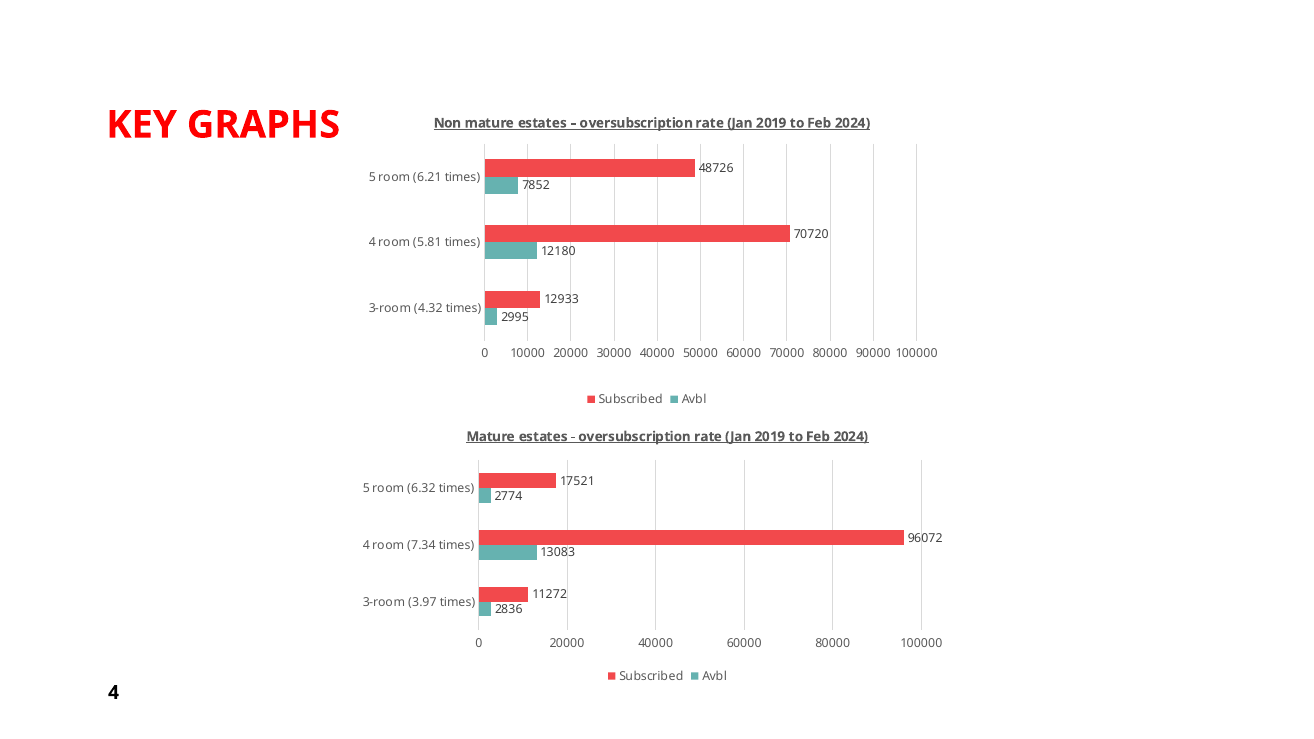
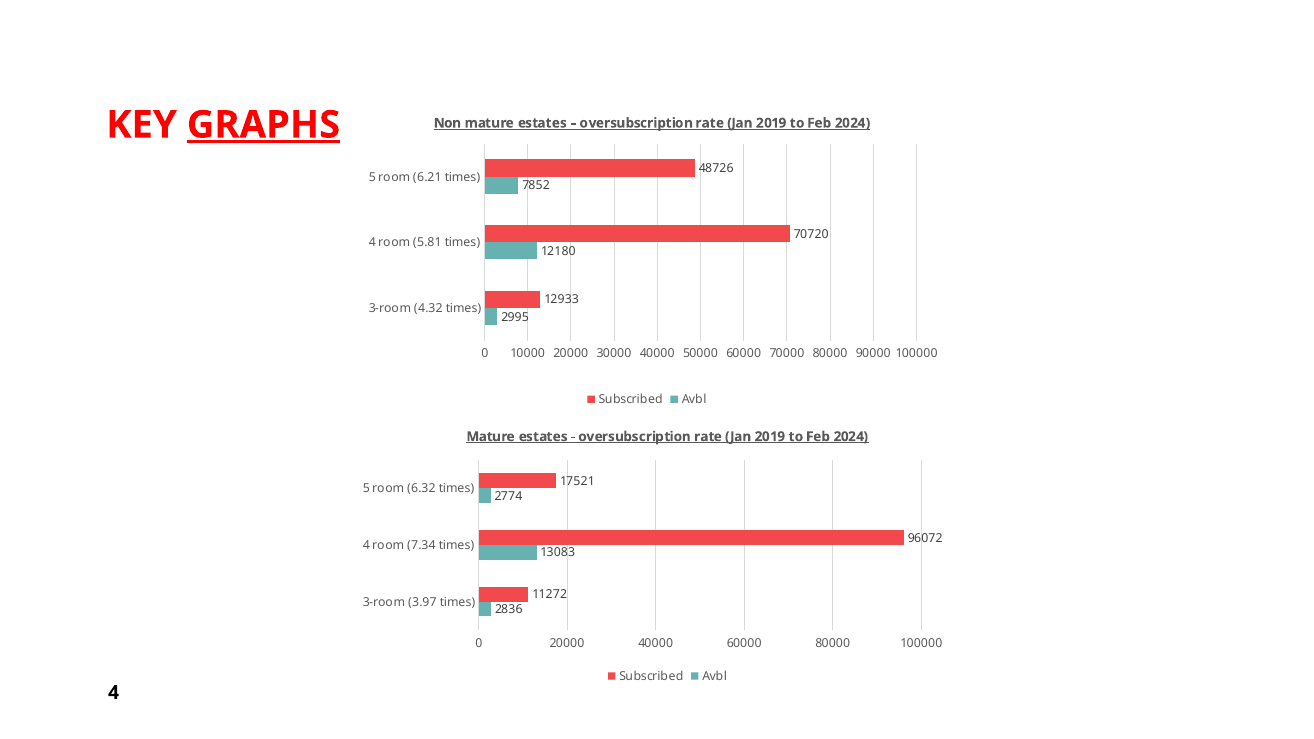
GRAPHS underline: none -> present
